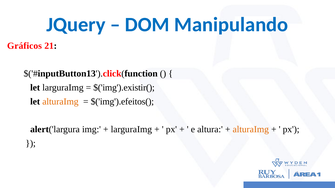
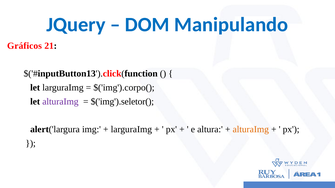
$('img').existir(: $('img').existir( -> $('img').corpo(
alturaImg at (60, 102) colour: orange -> purple
$('img').efeitos(: $('img').efeitos( -> $('img').seletor(
